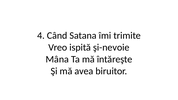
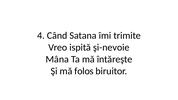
avea: avea -> folos
